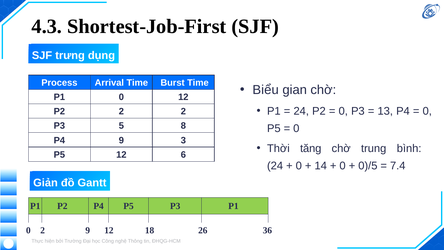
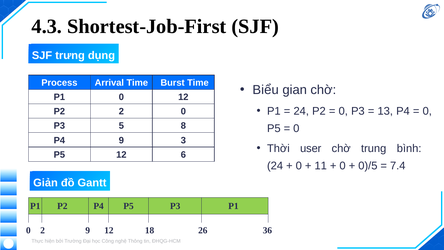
2 at (183, 111): 2 -> 0
tăng: tăng -> user
14: 14 -> 11
